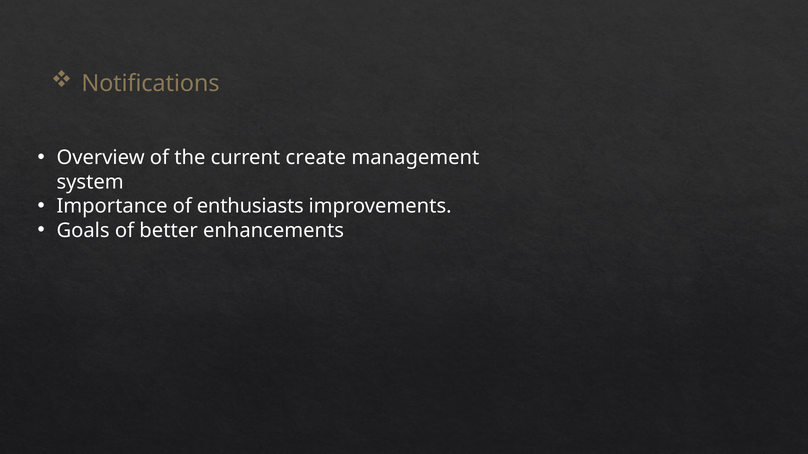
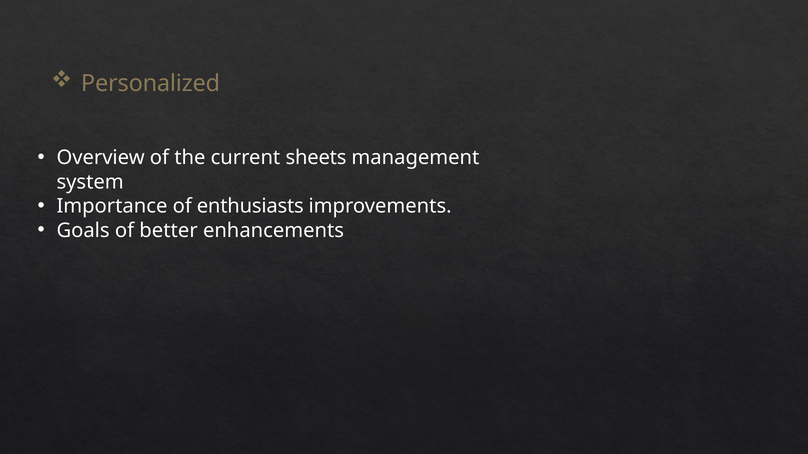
Notifications: Notifications -> Personalized
create: create -> sheets
